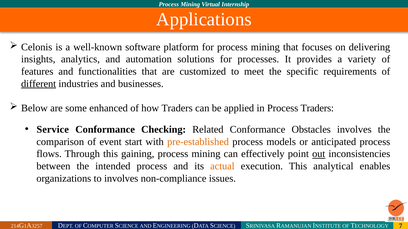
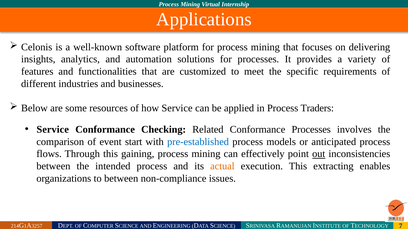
different underline: present -> none
some enhanced: enhanced -> resources
how Traders: Traders -> Service
Conformance Obstacles: Obstacles -> Processes
pre-established colour: orange -> blue
analytical: analytical -> extracting
to involves: involves -> between
